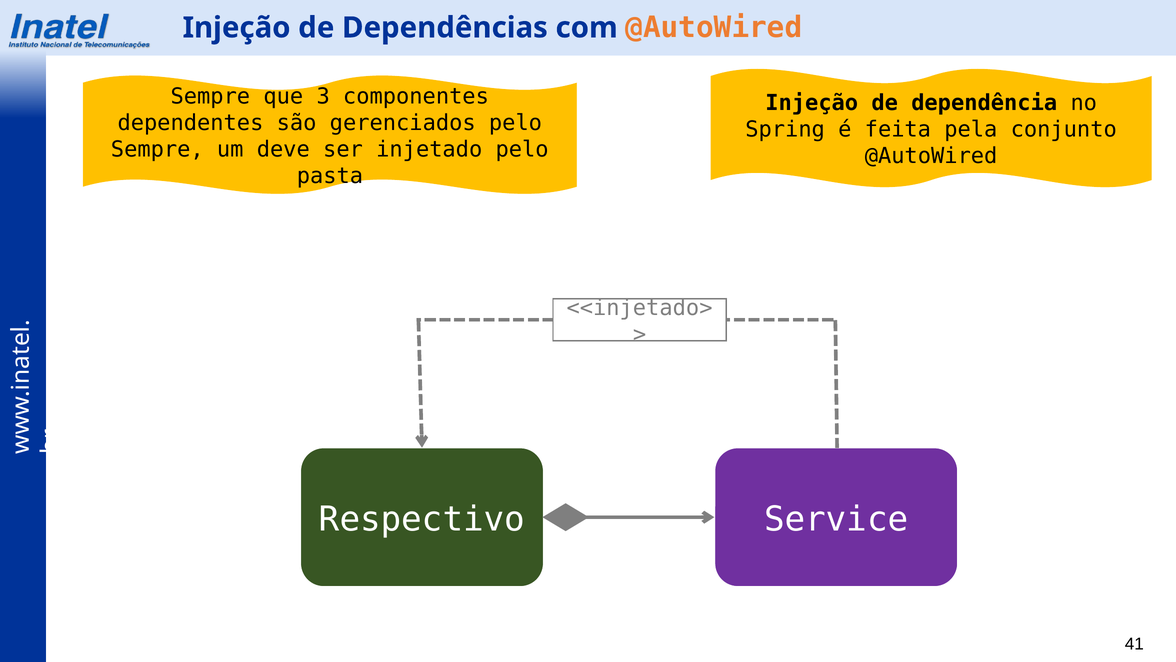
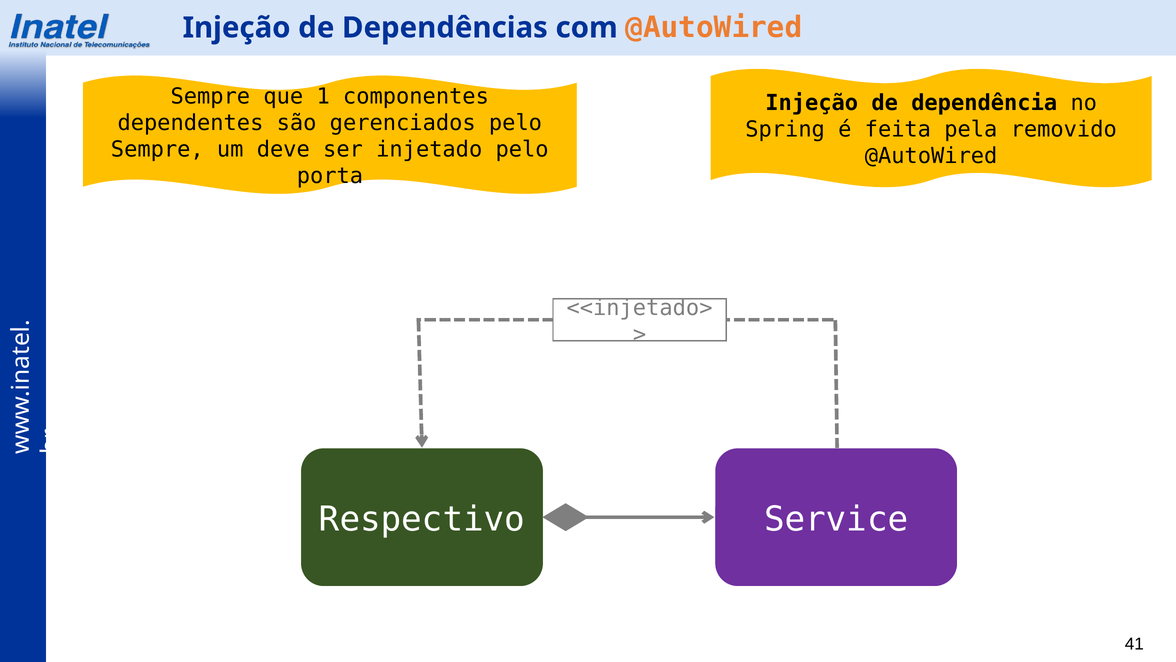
3: 3 -> 1
conjunto: conjunto -> removido
pasta: pasta -> porta
